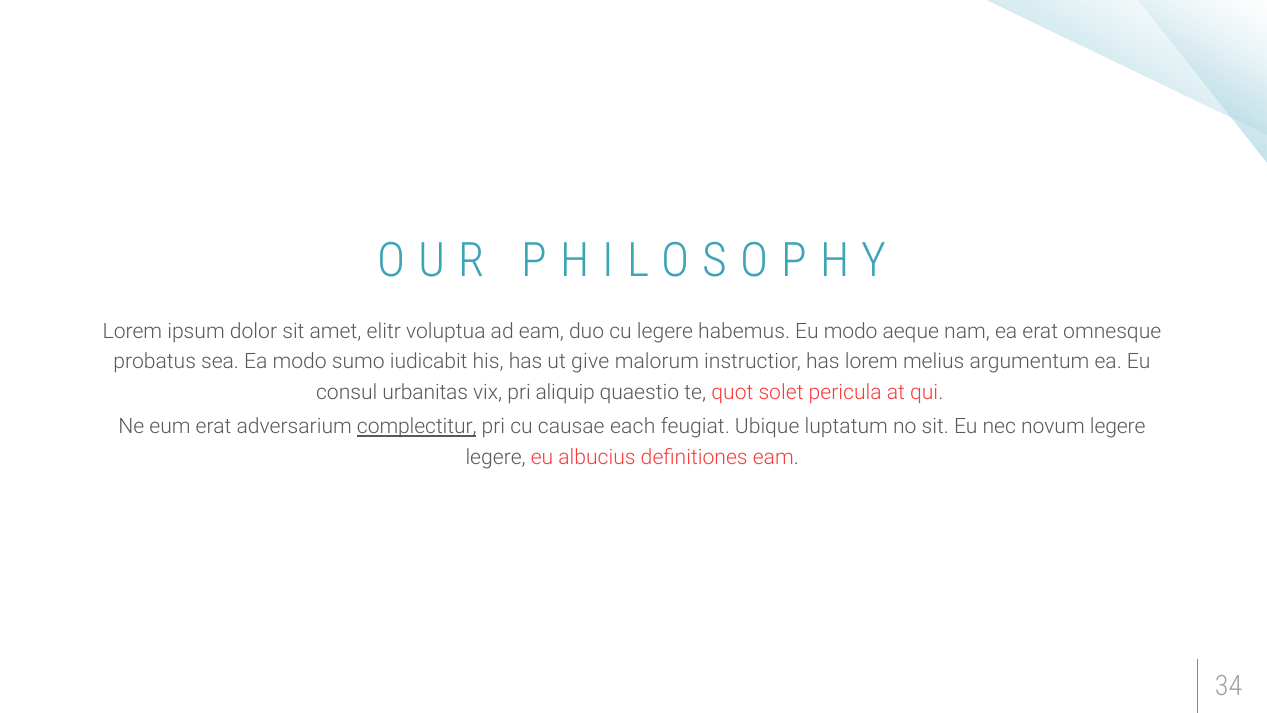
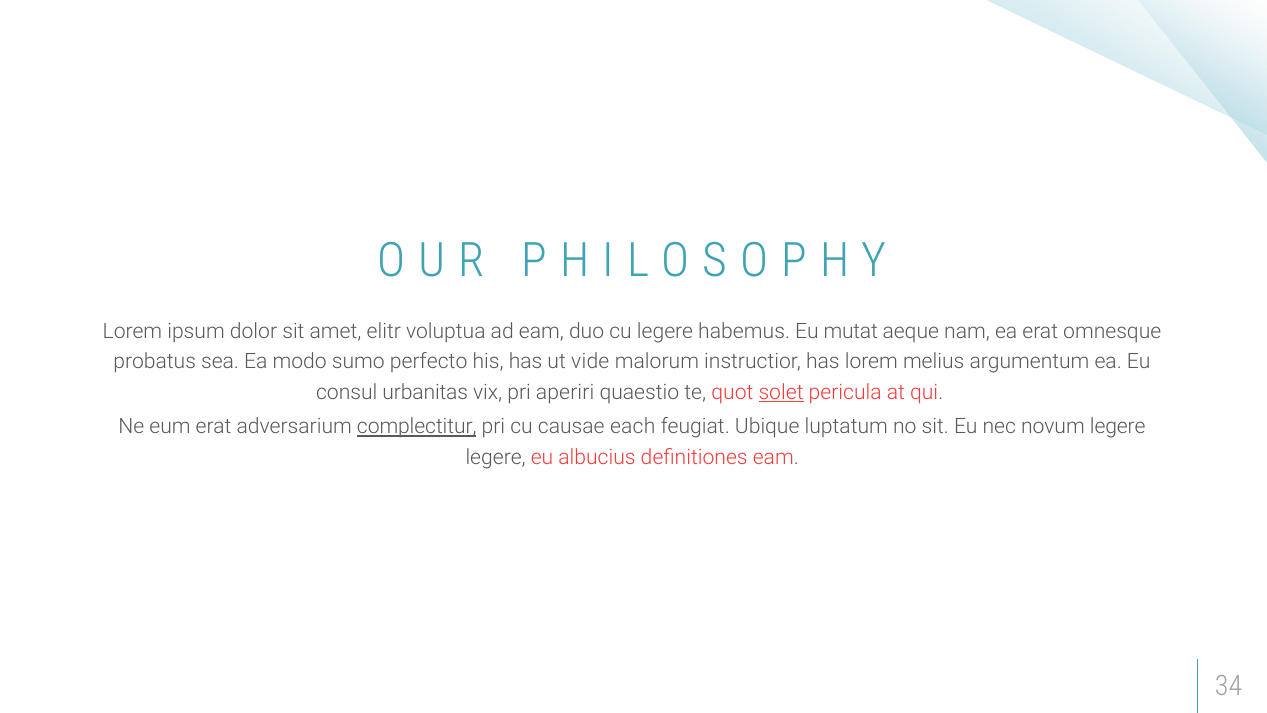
Eu modo: modo -> mutat
iudicabit: iudicabit -> perfecto
give: give -> vide
aliquip: aliquip -> aperiri
solet underline: none -> present
